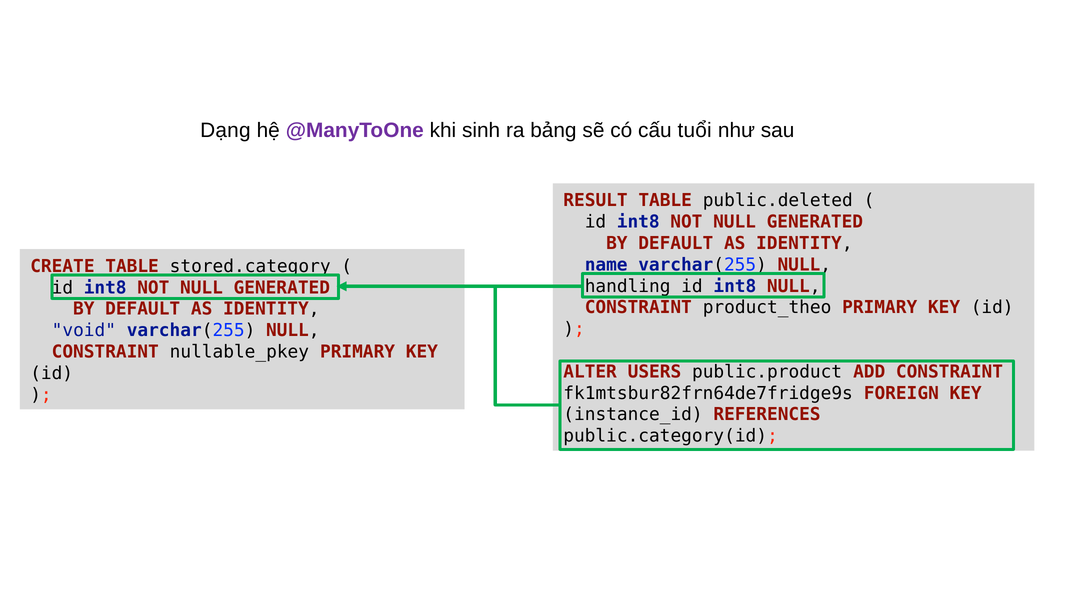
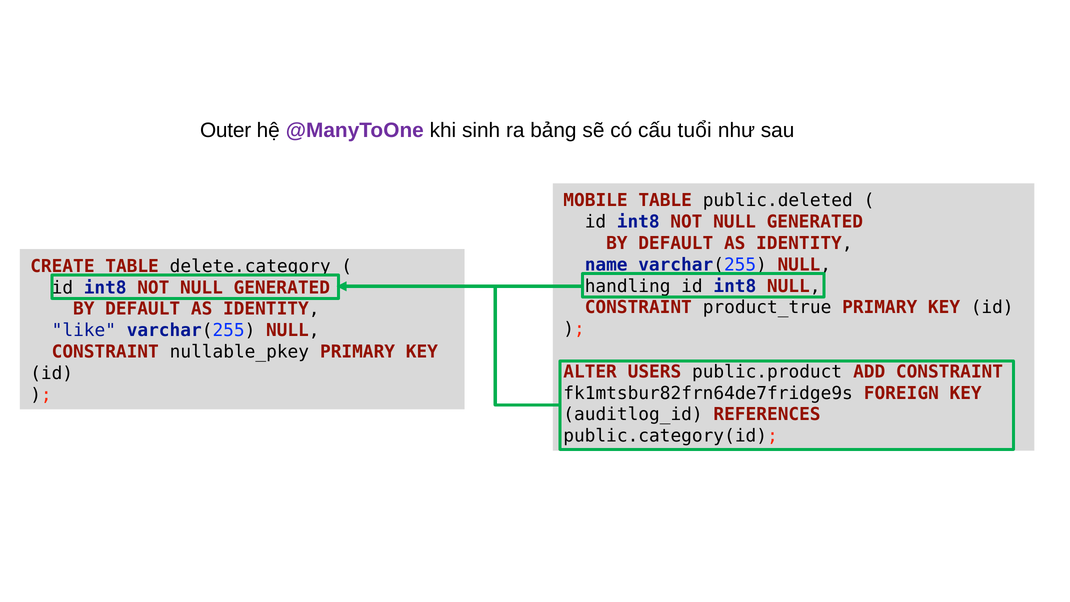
Dạng: Dạng -> Outer
RESULT: RESULT -> MOBILE
stored.category: stored.category -> delete.category
product_theo: product_theo -> product_true
void: void -> like
instance_id: instance_id -> auditlog_id
